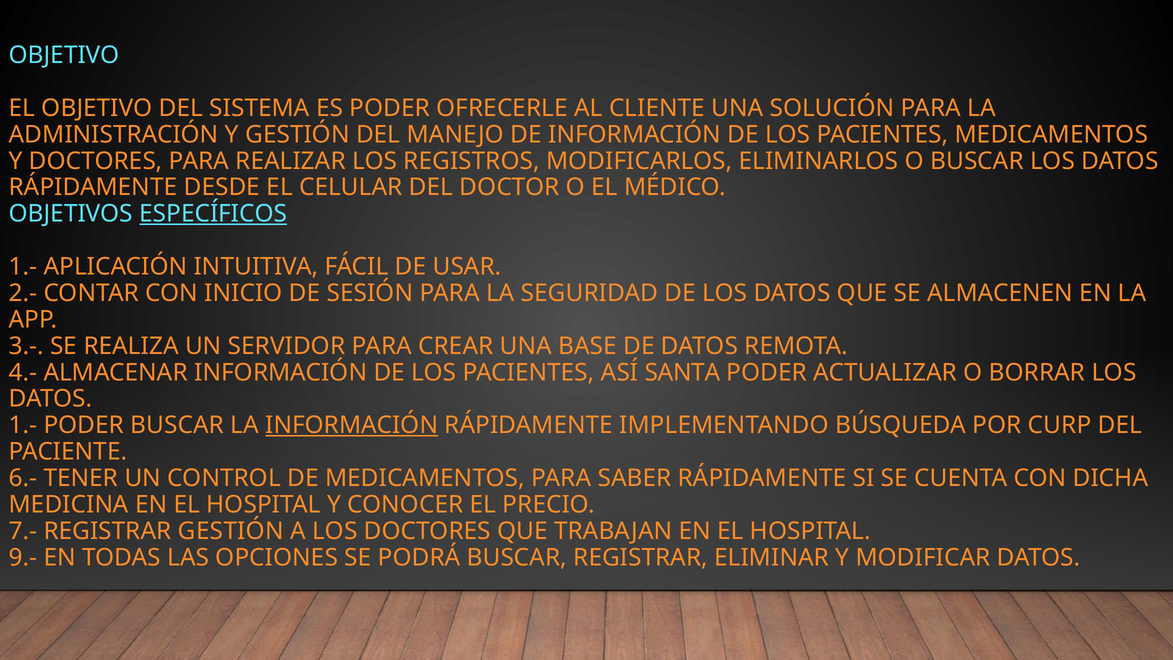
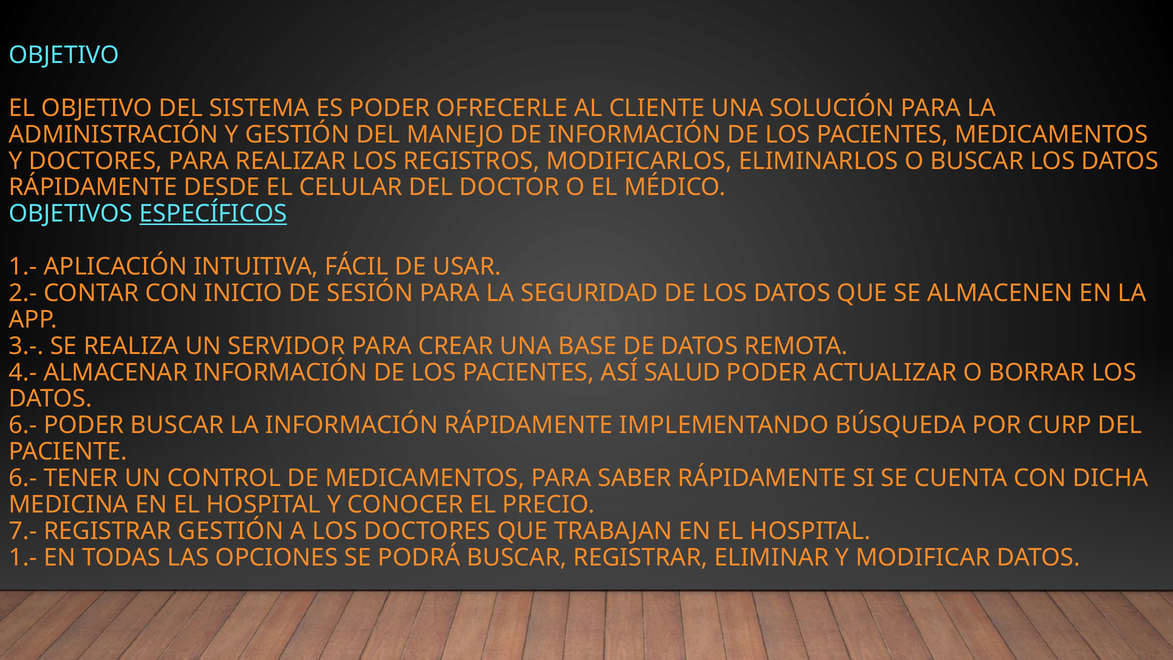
SANTA: SANTA -> SALUD
1.- at (23, 425): 1.- -> 6.-
INFORMACIÓN at (352, 425) underline: present -> none
9.- at (23, 557): 9.- -> 1.-
